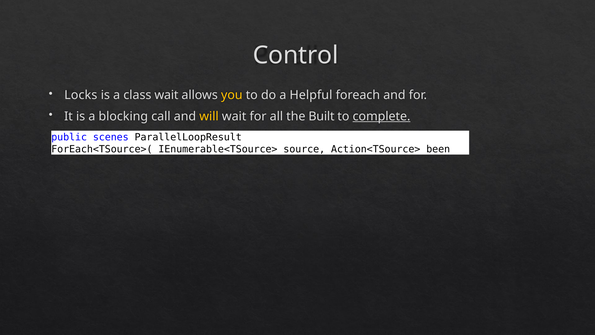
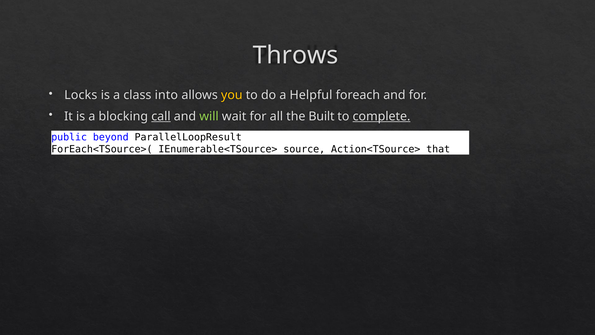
Control: Control -> Throws
class wait: wait -> into
call underline: none -> present
will colour: yellow -> light green
scenes: scenes -> beyond
been: been -> that
